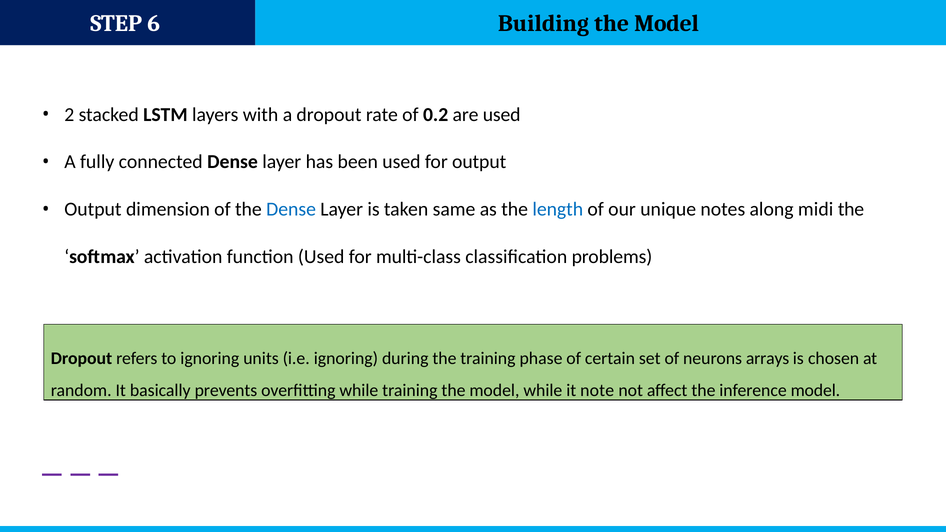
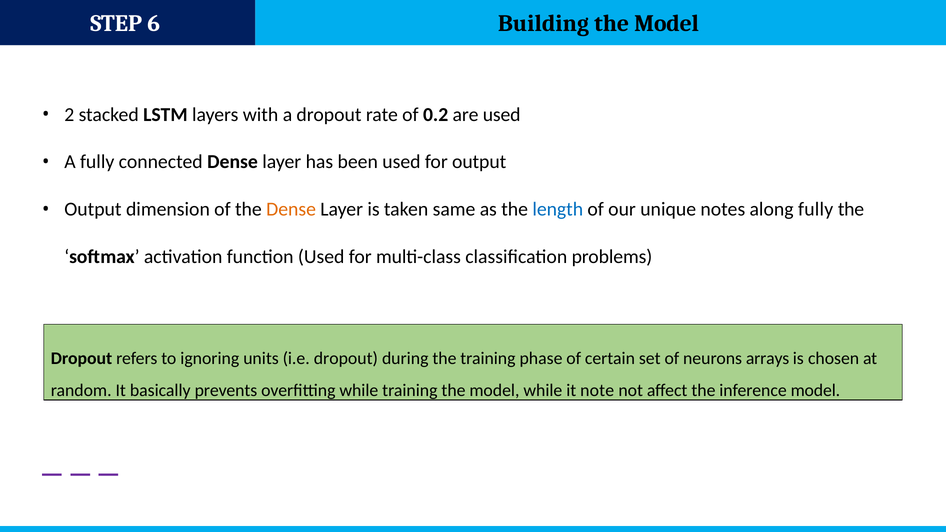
Dense at (291, 209) colour: blue -> orange
along midi: midi -> fully
i.e ignoring: ignoring -> dropout
